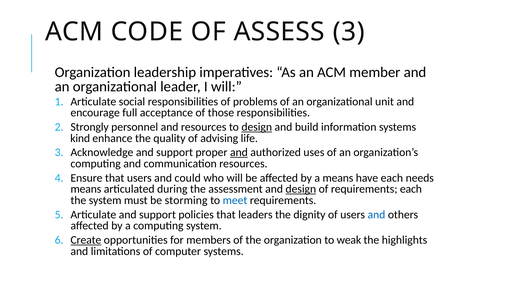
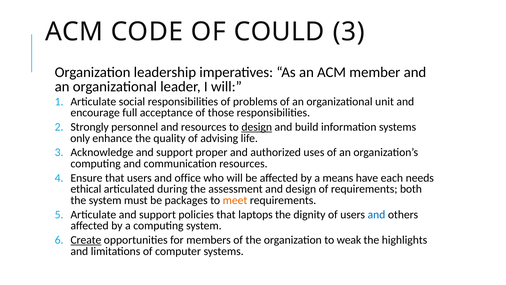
ASSESS: ASSESS -> COULD
kind: kind -> only
and at (239, 152) underline: present -> none
could: could -> office
means at (86, 189): means -> ethical
design at (301, 189) underline: present -> none
requirements each: each -> both
storming: storming -> packages
meet colour: blue -> orange
leaders: leaders -> laptops
